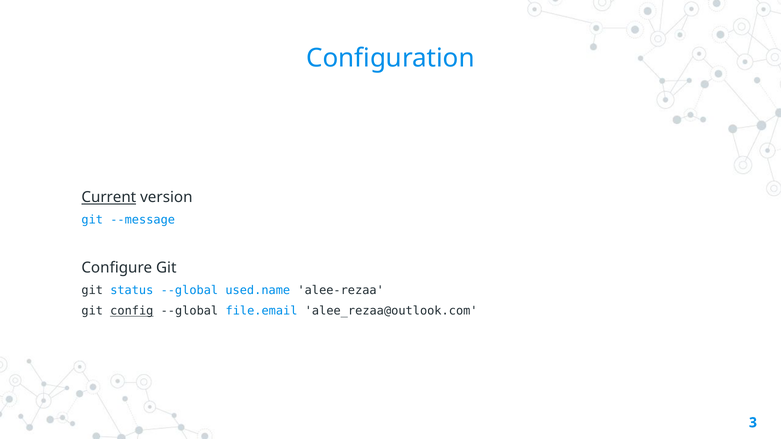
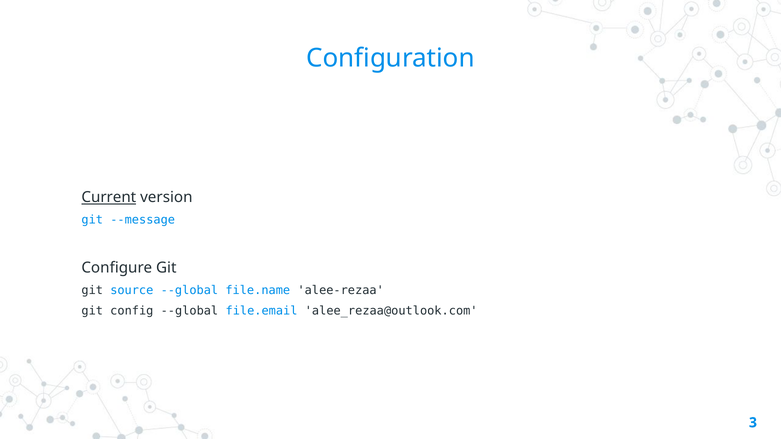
status: status -> source
used.name: used.name -> file.name
config underline: present -> none
